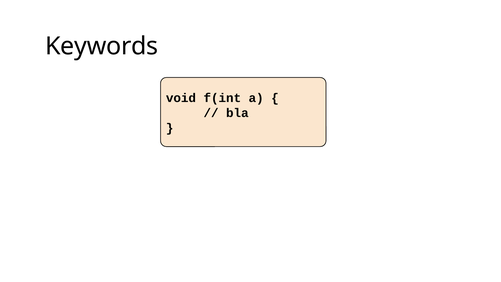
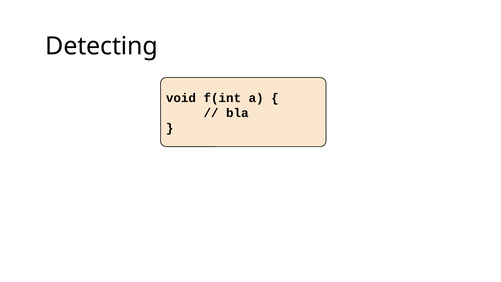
Keywords: Keywords -> Detecting
